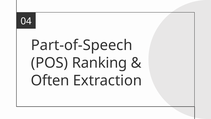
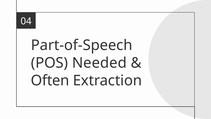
Ranking: Ranking -> Needed
